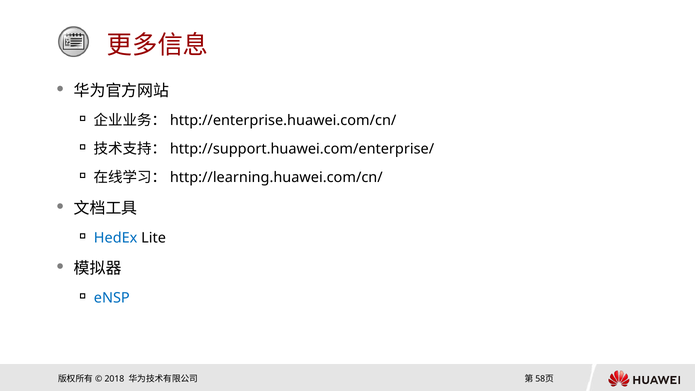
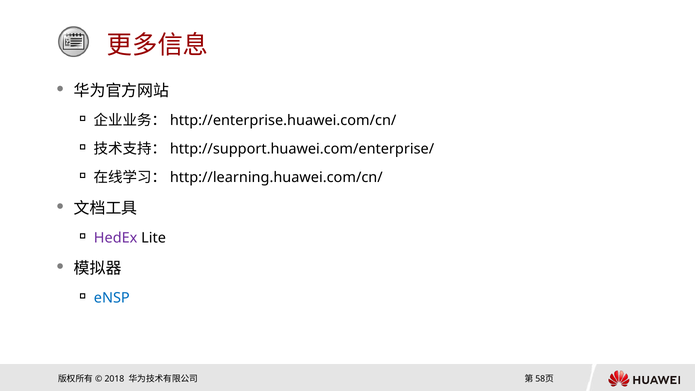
HedEx colour: blue -> purple
